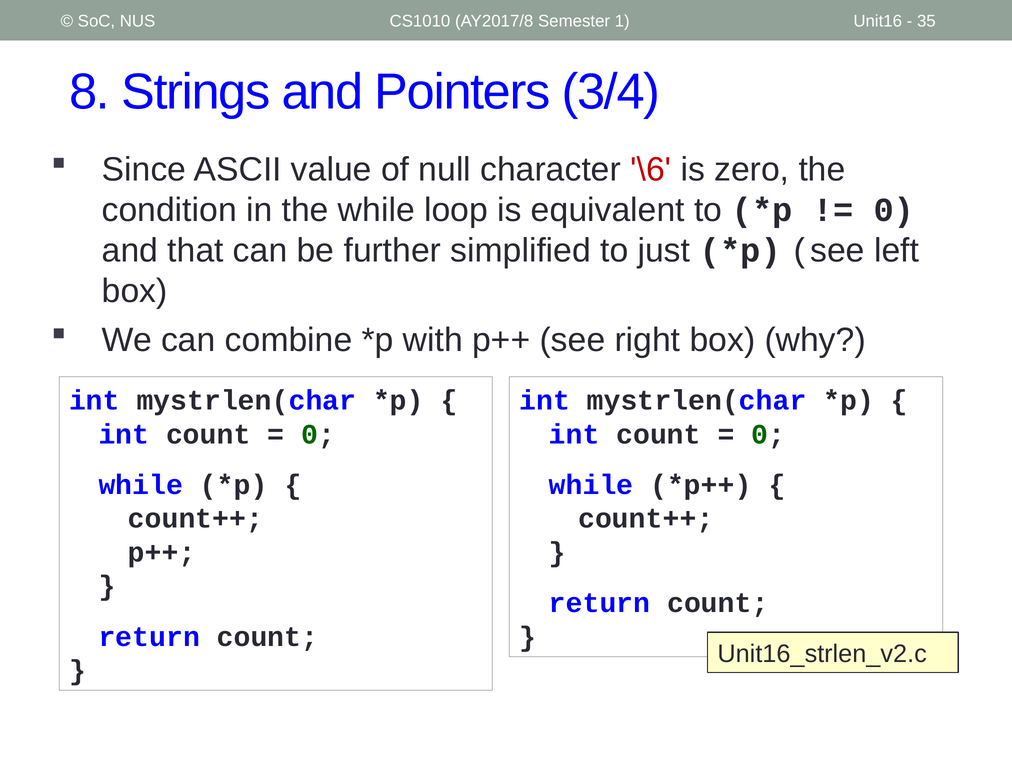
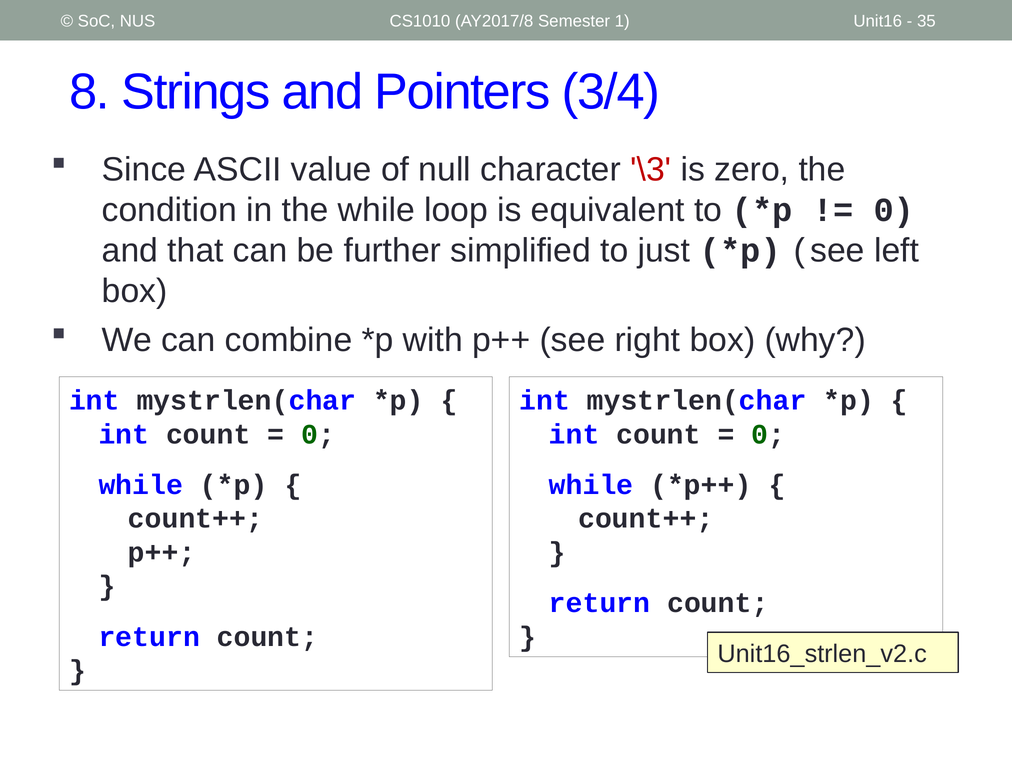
\6: \6 -> \3
